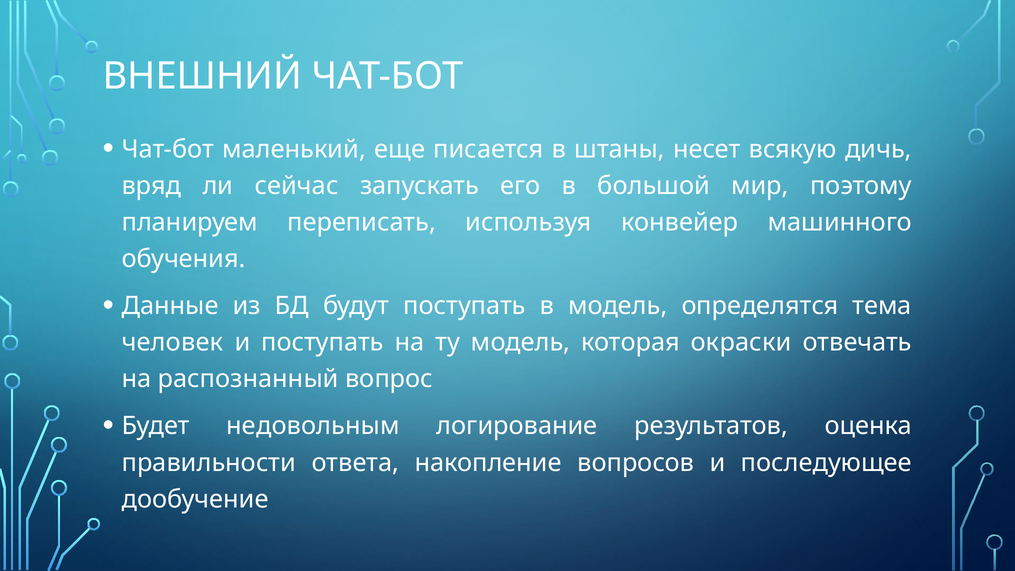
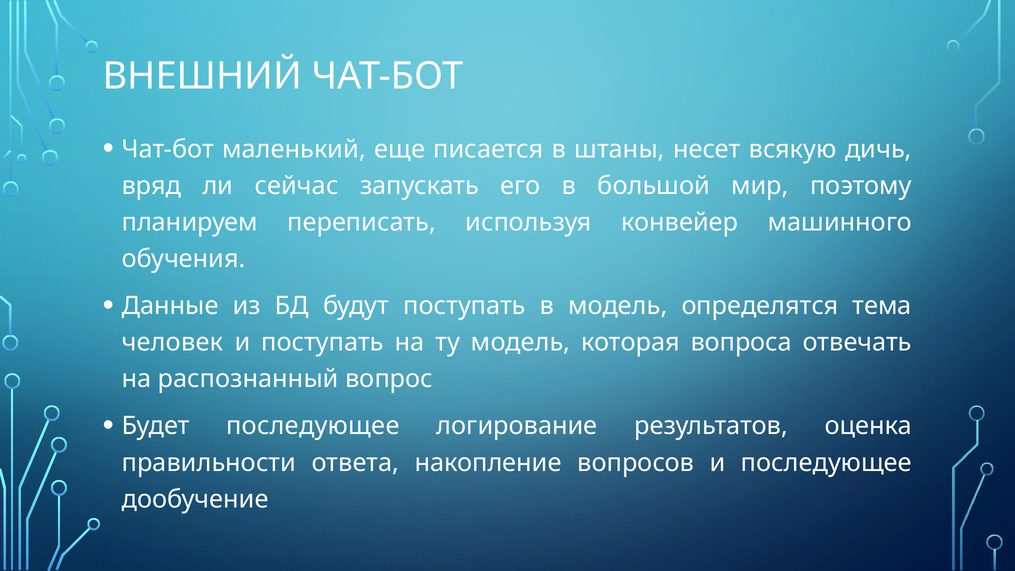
окраски: окраски -> вопроса
Будет недовольным: недовольным -> последующее
